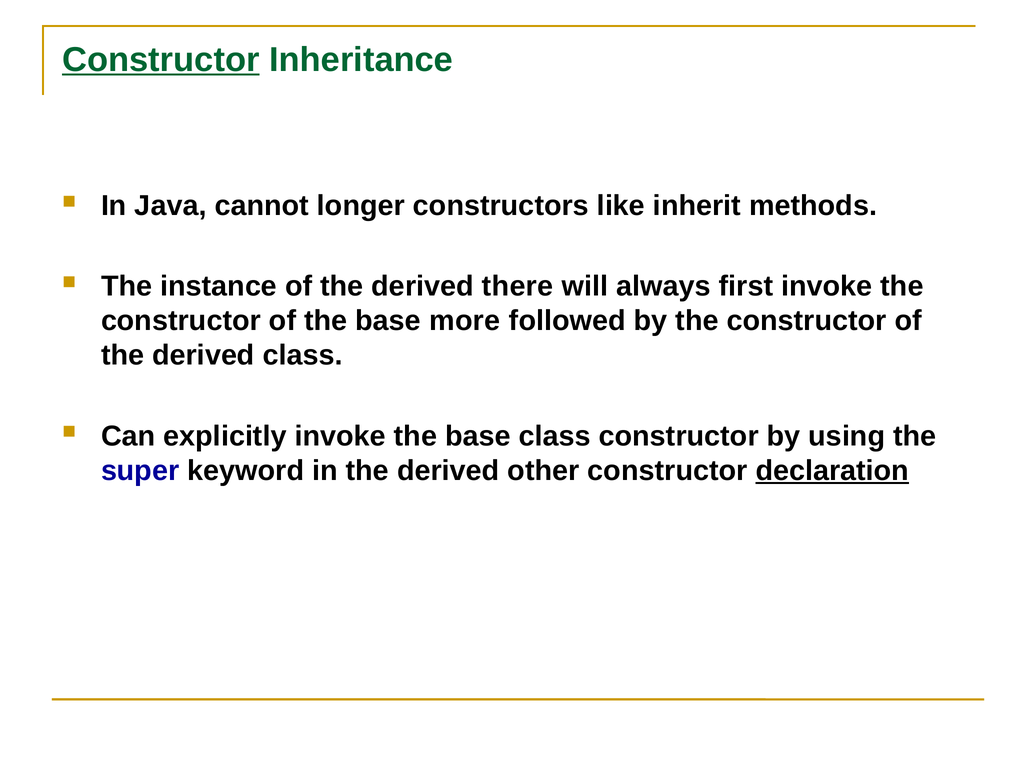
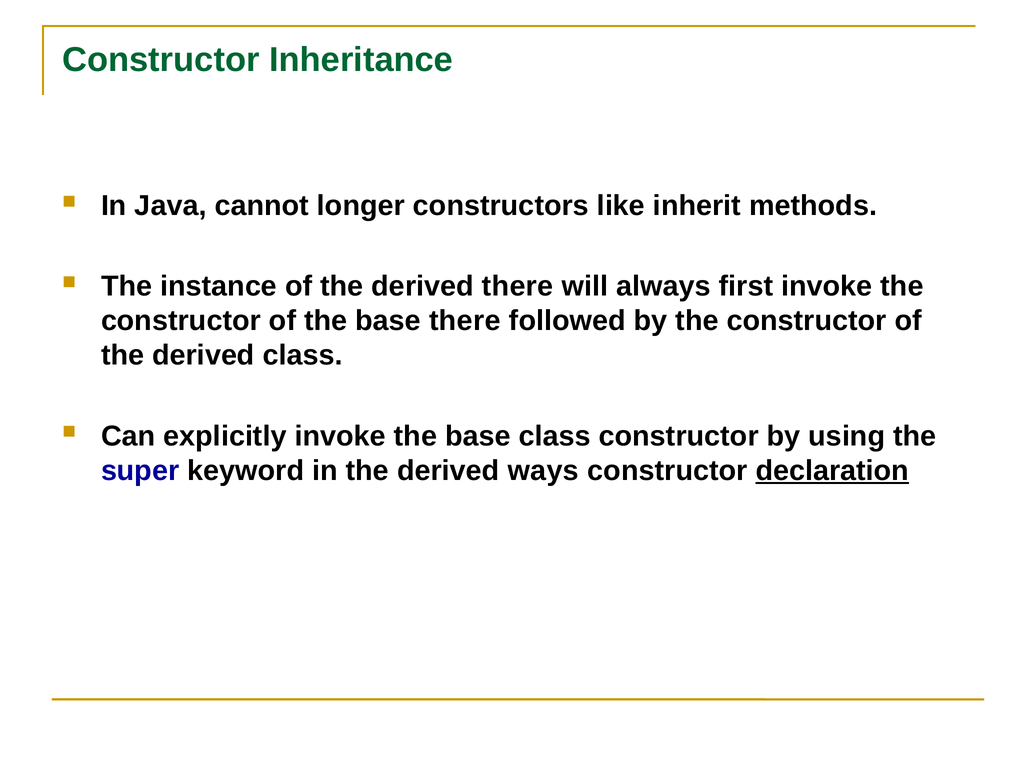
Constructor at (161, 60) underline: present -> none
base more: more -> there
other: other -> ways
